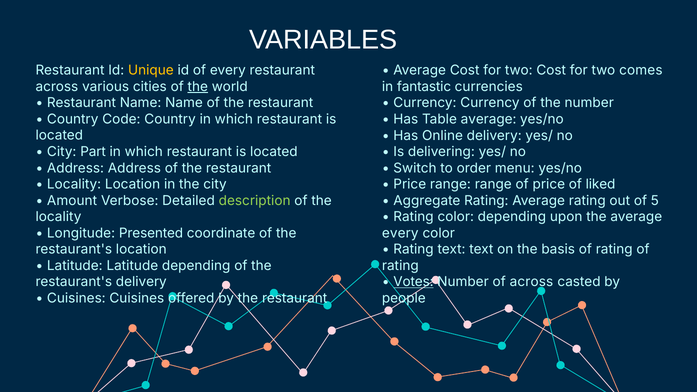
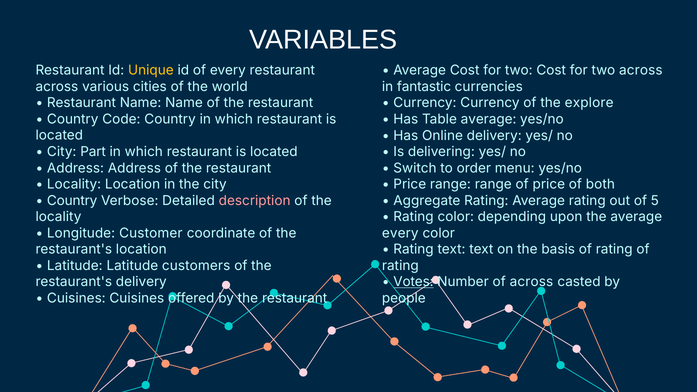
two comes: comes -> across
the at (198, 87) underline: present -> none
the number: number -> explore
liked: liked -> both
Amount at (72, 201): Amount -> Country
description colour: light green -> pink
Presented: Presented -> Customer
Latitude depending: depending -> customers
